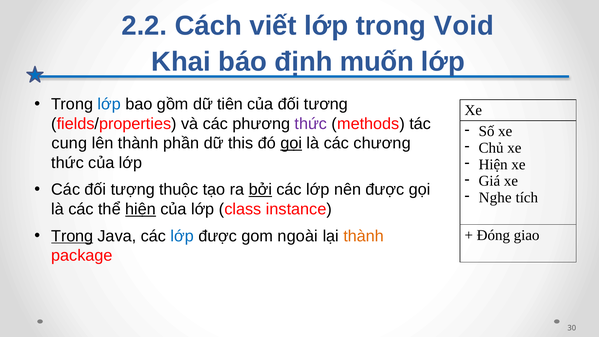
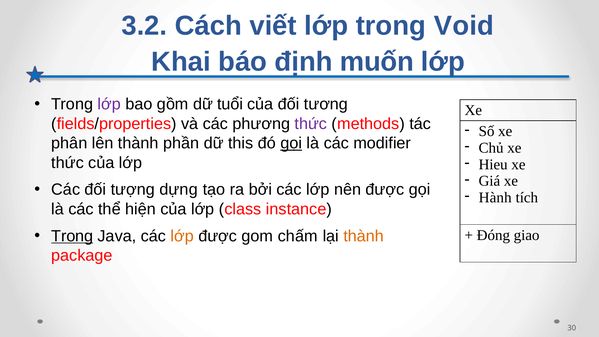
2.2: 2.2 -> 3.2
lớp at (109, 104) colour: blue -> purple
tiên: tiên -> tuổi
cung: cung -> phân
chương: chương -> modifier
Hiện at (493, 164): Hiện -> Hieu
thuộc: thuộc -> dựng
bởi underline: present -> none
Nghe: Nghe -> Hành
hiện at (141, 209) underline: present -> none
lớp at (182, 236) colour: blue -> orange
ngoài: ngoài -> chấm
